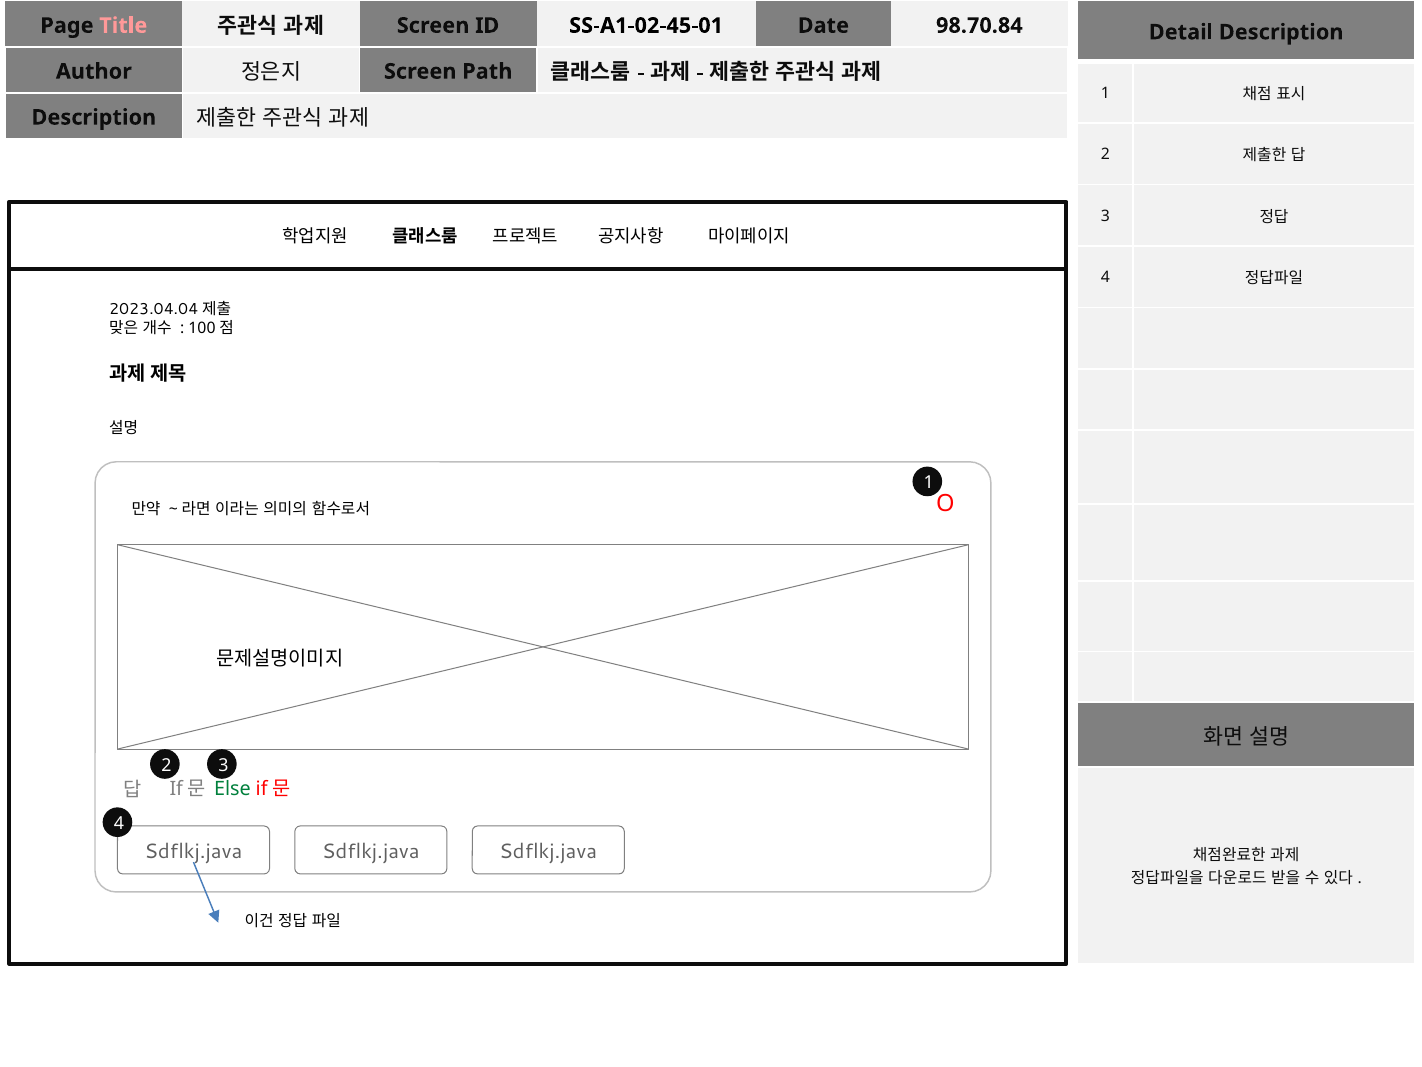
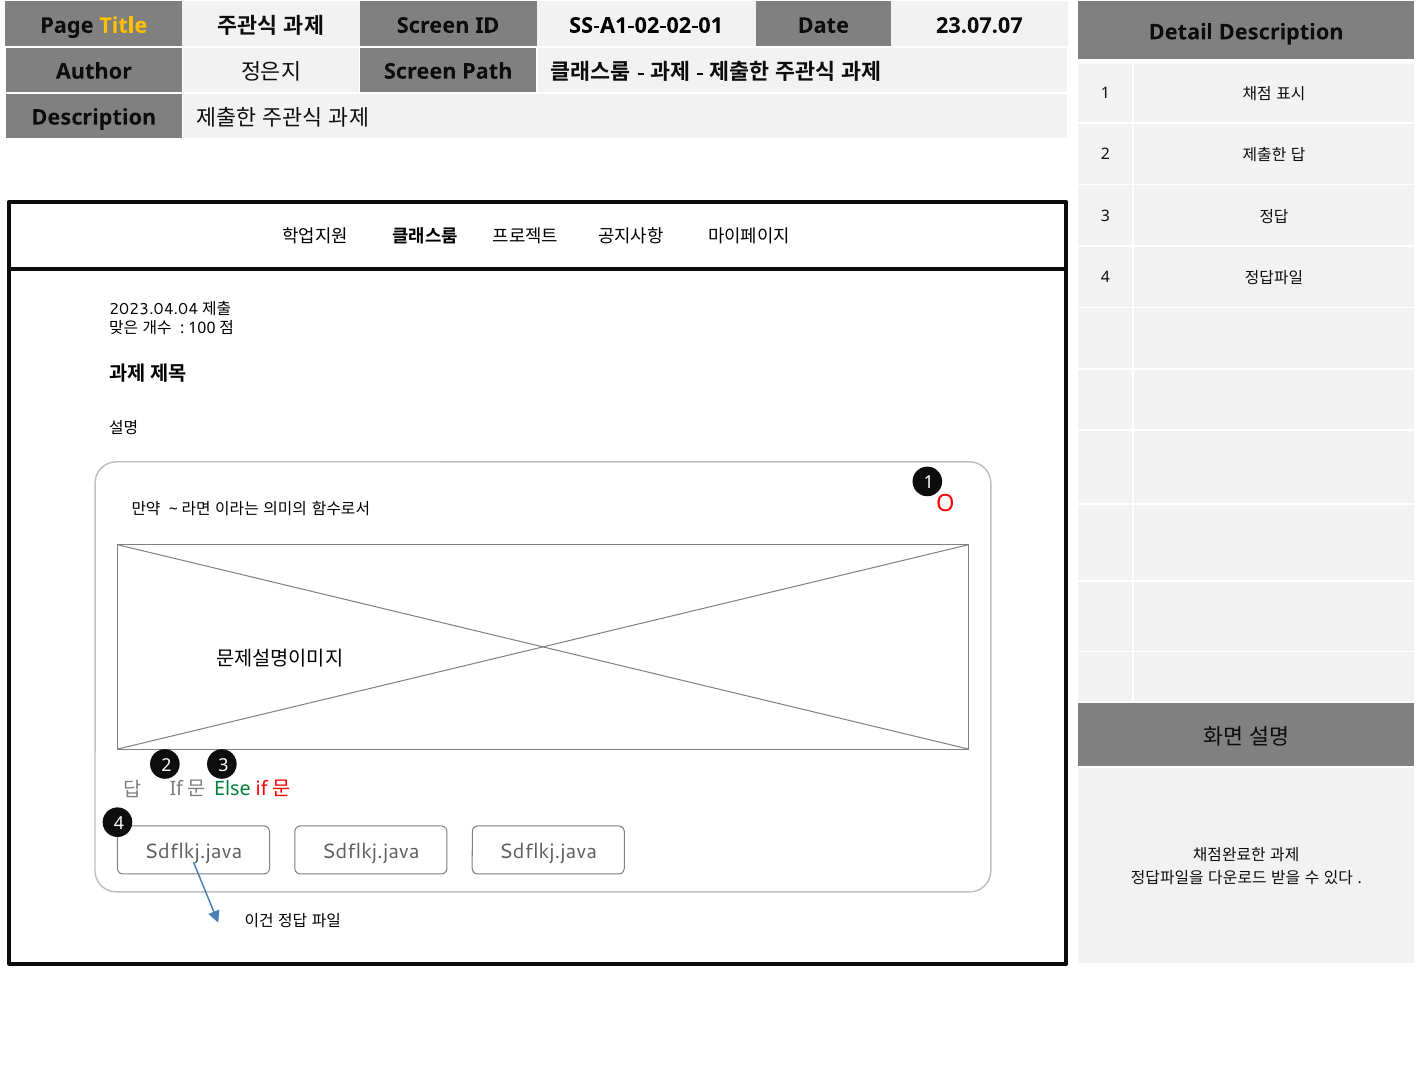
Title colour: pink -> yellow
SS-A1-02-45-01: SS-A1-02-45-01 -> SS-A1-02-02-01
98.70.84: 98.70.84 -> 23.07.07
